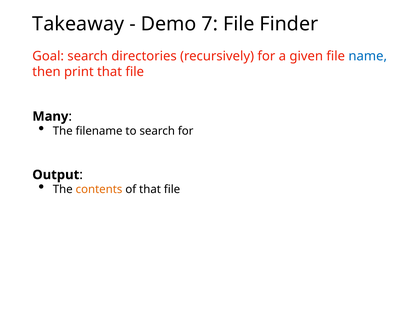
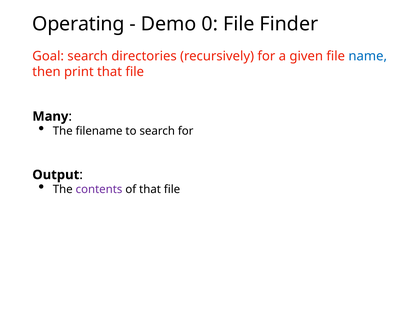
Takeaway: Takeaway -> Operating
7: 7 -> 0
contents colour: orange -> purple
